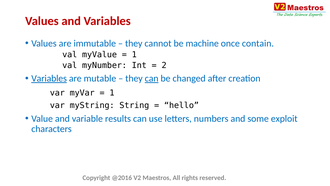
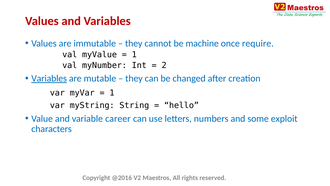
contain: contain -> require
can at (152, 78) underline: present -> none
results: results -> career
